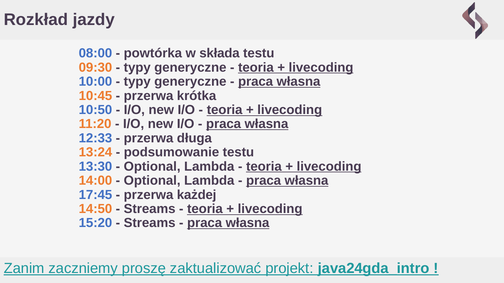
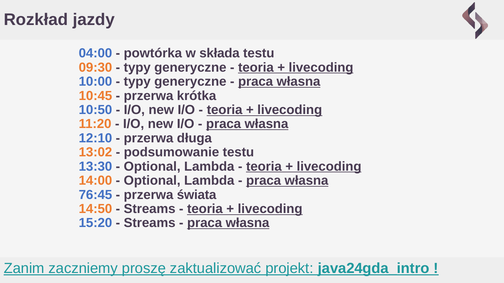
08:00: 08:00 -> 04:00
12:33: 12:33 -> 12:10
13:24: 13:24 -> 13:02
17:45: 17:45 -> 76:45
każdej: każdej -> świata
